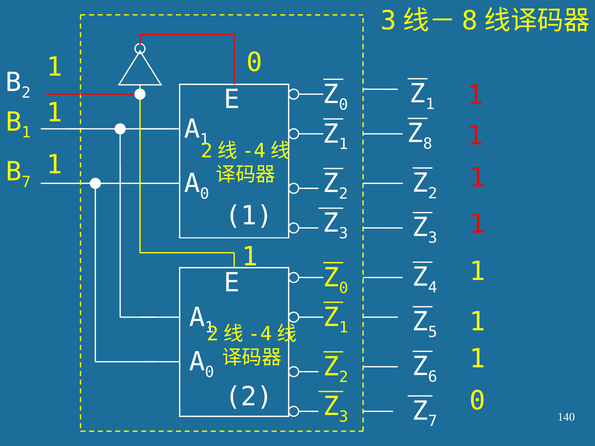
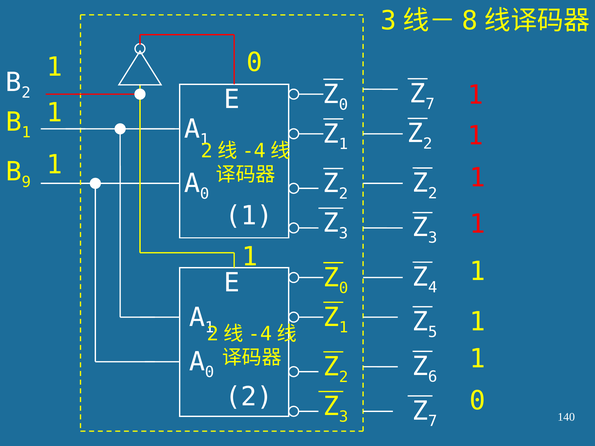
1 at (430, 104): 1 -> 7
8 at (428, 144): 8 -> 2
7 at (26, 182): 7 -> 9
